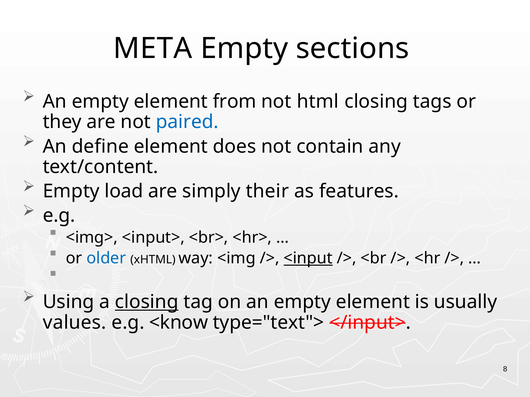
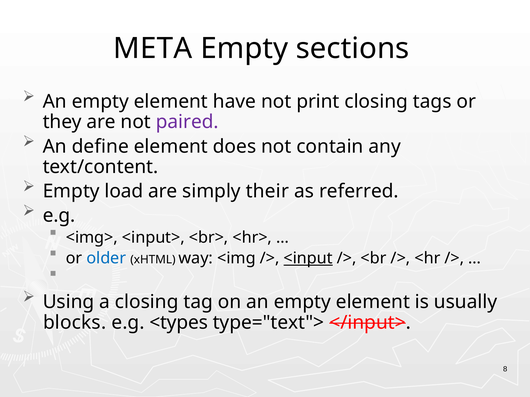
from: from -> have
html: html -> print
paired colour: blue -> purple
features: features -> referred
closing at (147, 302) underline: present -> none
values: values -> blocks
<know: <know -> <types
